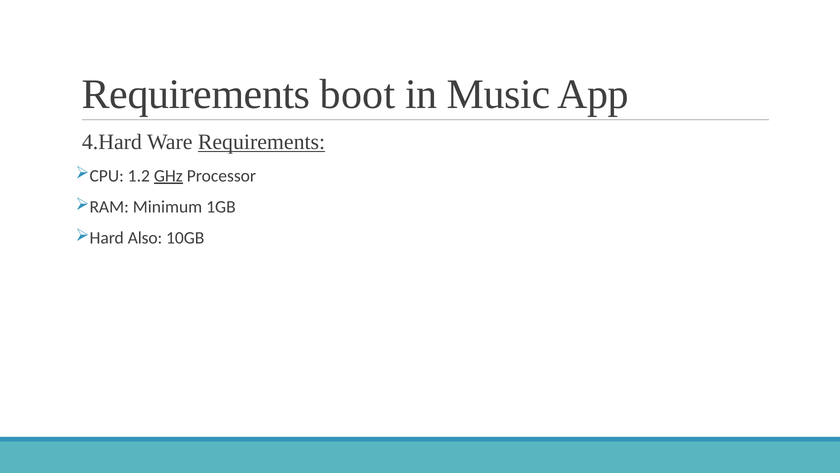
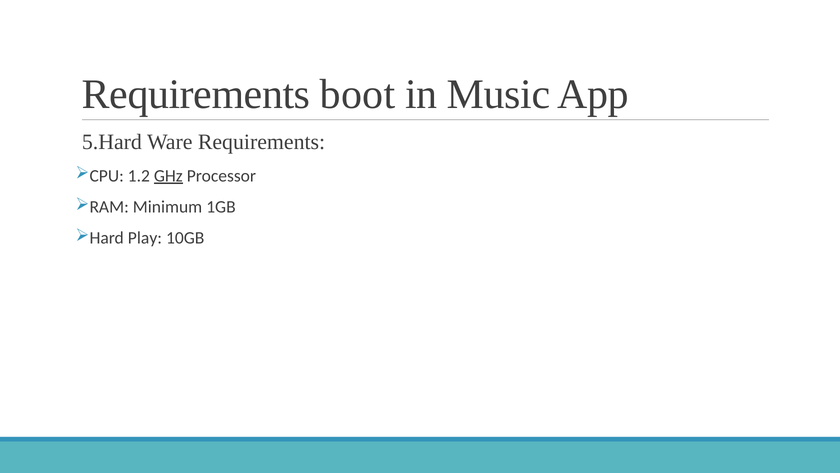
4.Hard: 4.Hard -> 5.Hard
Requirements at (262, 142) underline: present -> none
Also: Also -> Play
